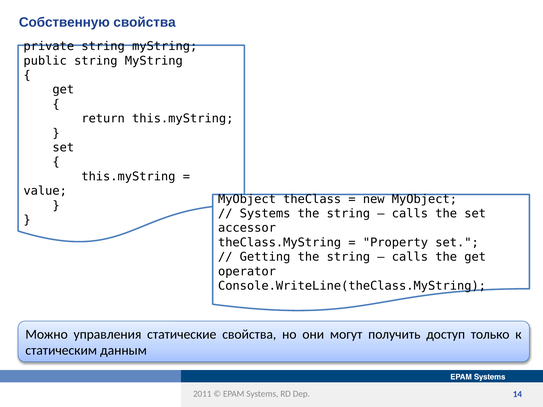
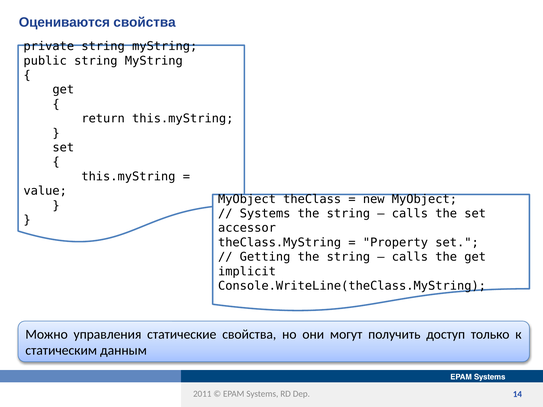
Собственную: Собственную -> Оцениваются
operator: operator -> implicit
